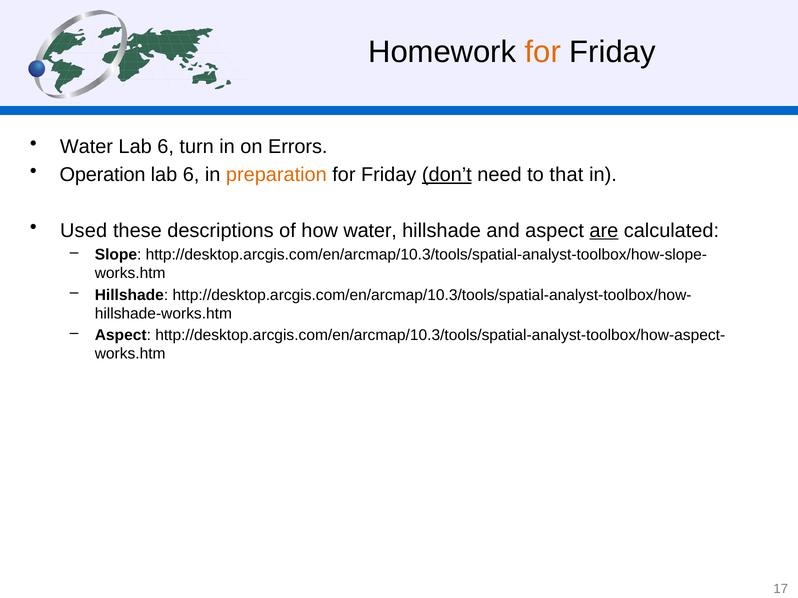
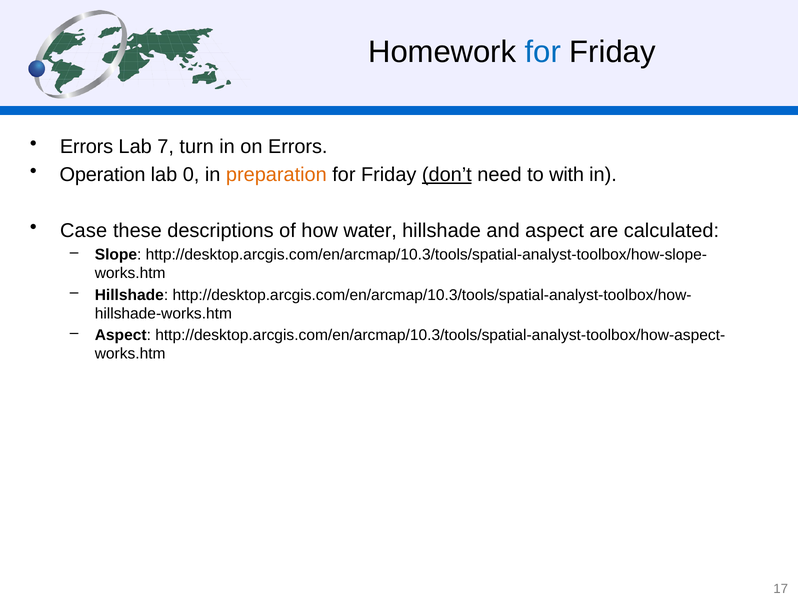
for at (543, 52) colour: orange -> blue
Water at (86, 147): Water -> Errors
6 at (166, 147): 6 -> 7
6 at (191, 175): 6 -> 0
that: that -> with
Used: Used -> Case
are underline: present -> none
